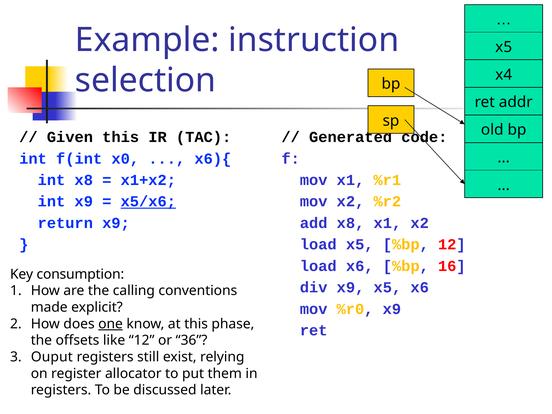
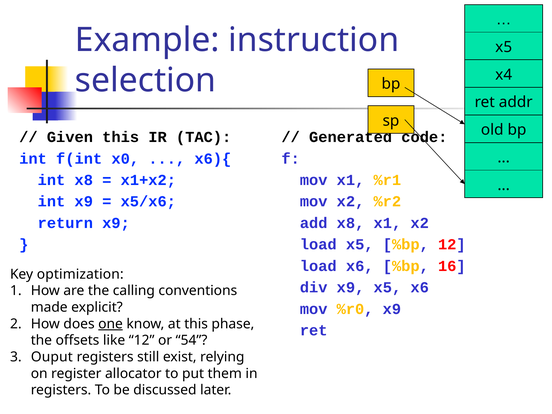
x5/x6 underline: present -> none
consumption: consumption -> optimization
36: 36 -> 54
